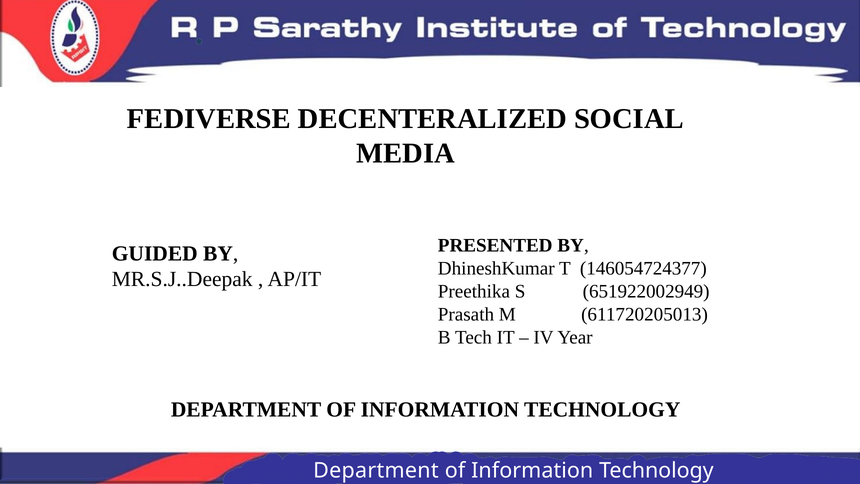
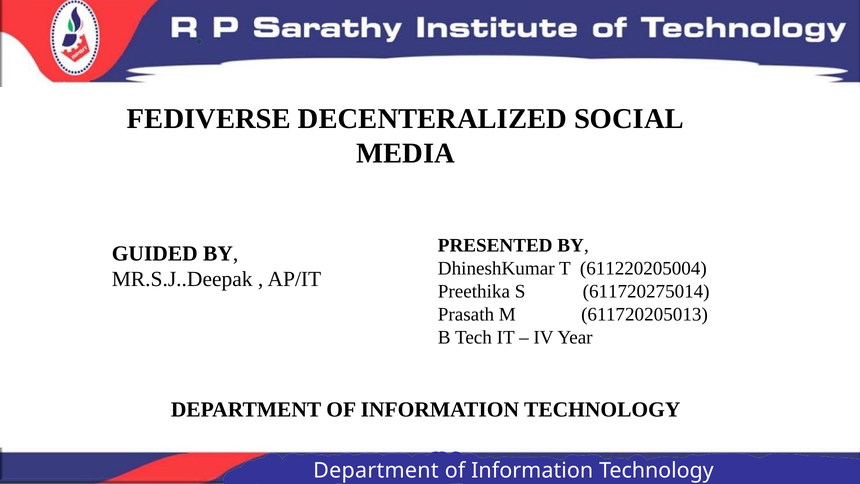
146054724377: 146054724377 -> 611220205004
651922002949: 651922002949 -> 611720275014
